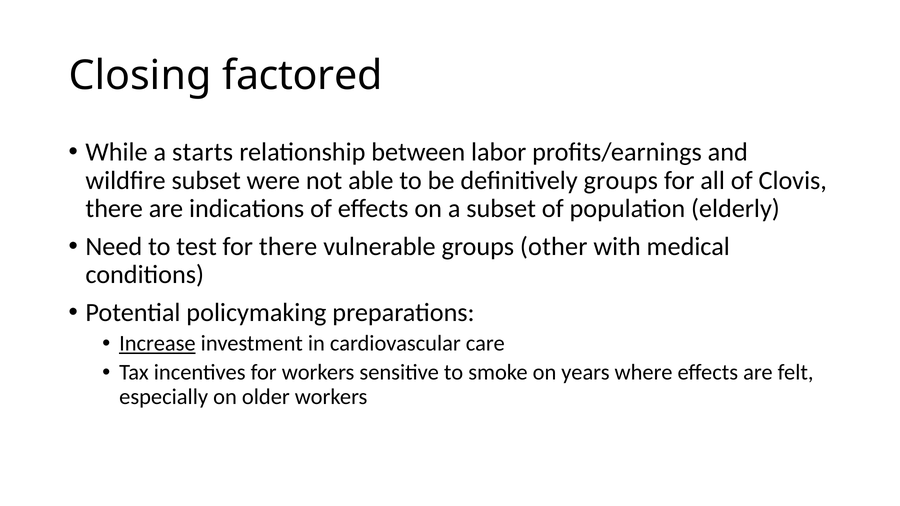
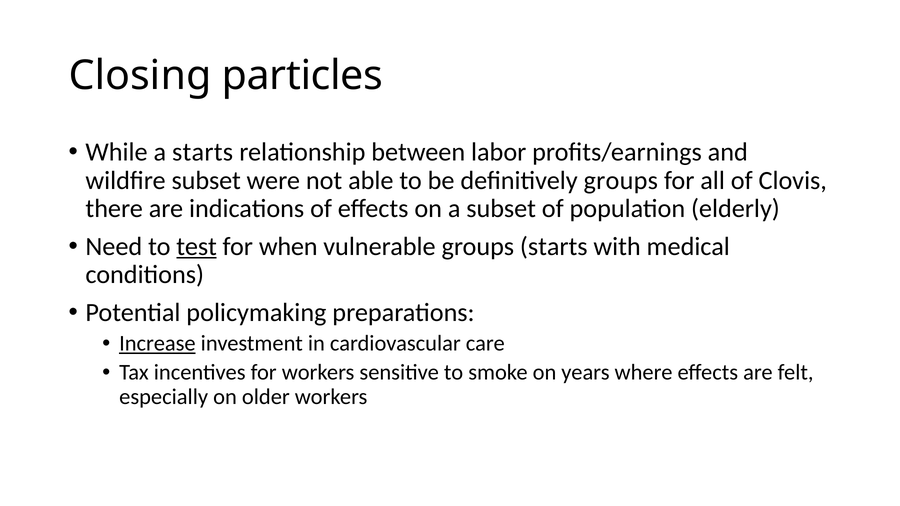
factored: factored -> particles
test underline: none -> present
for there: there -> when
groups other: other -> starts
